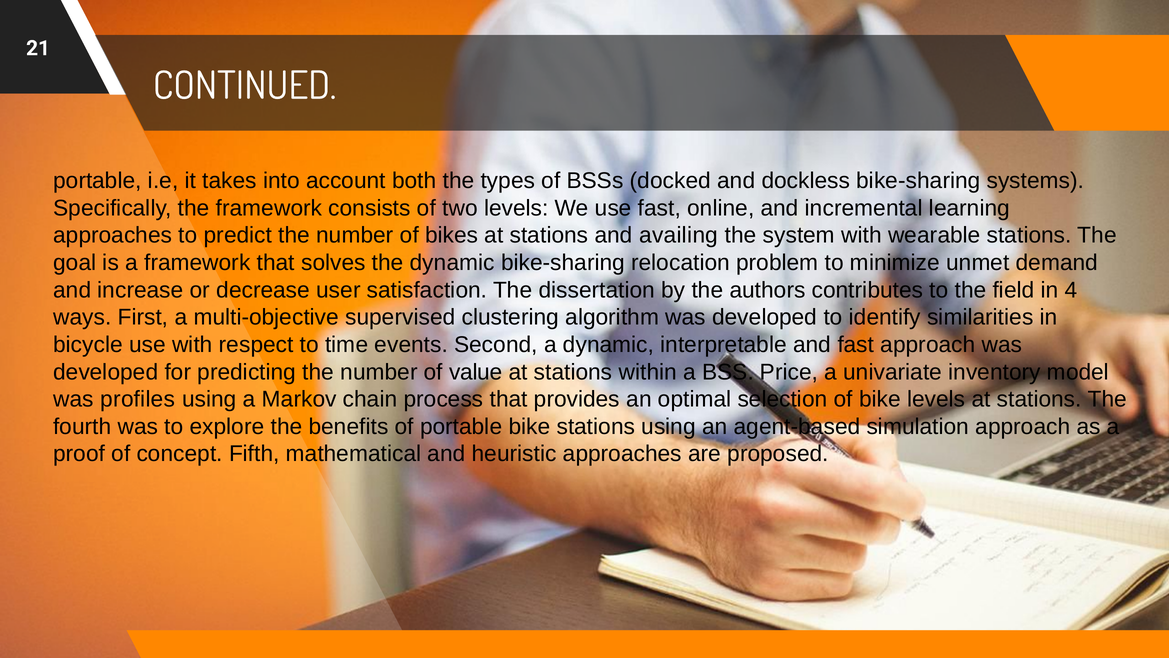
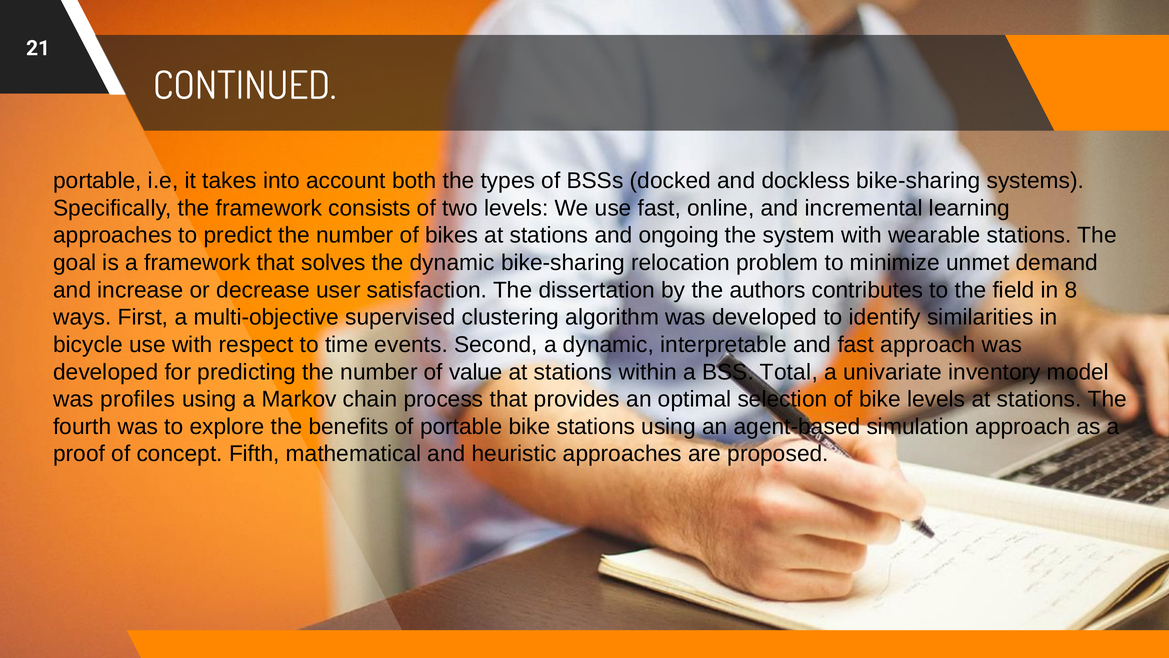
availing: availing -> ongoing
4: 4 -> 8
Price: Price -> Total
